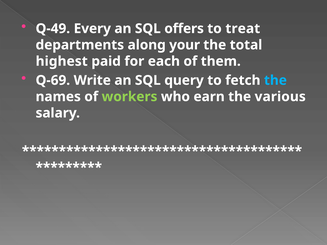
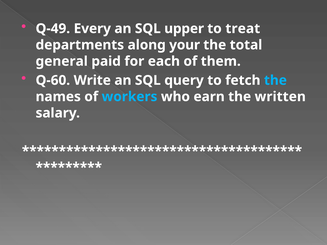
offers: offers -> upper
highest: highest -> general
Q-69: Q-69 -> Q-60
workers colour: light green -> light blue
various: various -> written
